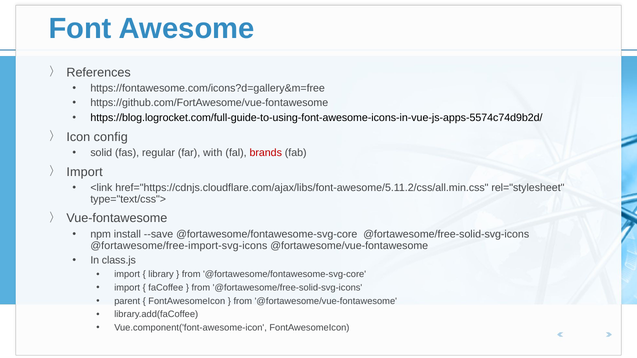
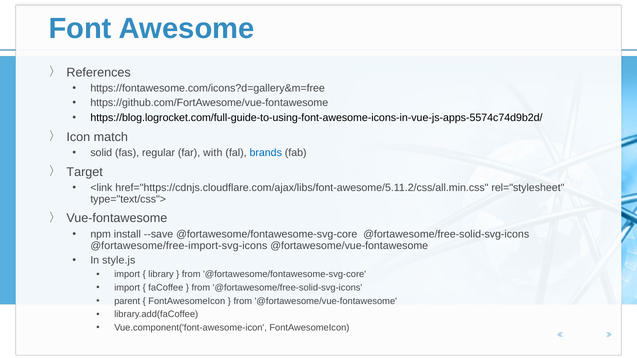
config: config -> match
brands colour: red -> blue
Import at (85, 172): Import -> Target
class.js: class.js -> style.js
